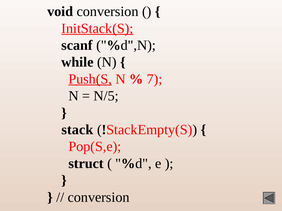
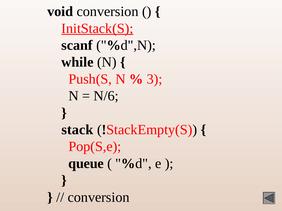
Push(S underline: present -> none
7: 7 -> 3
N/5: N/5 -> N/6
struct: struct -> queue
